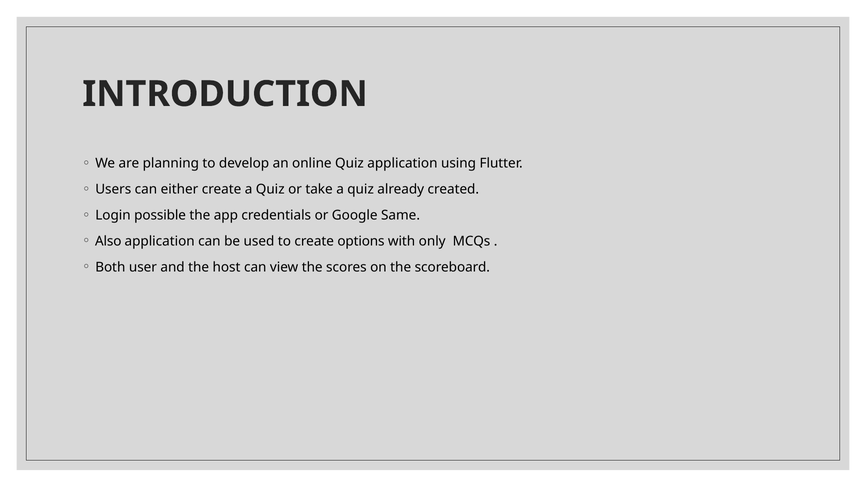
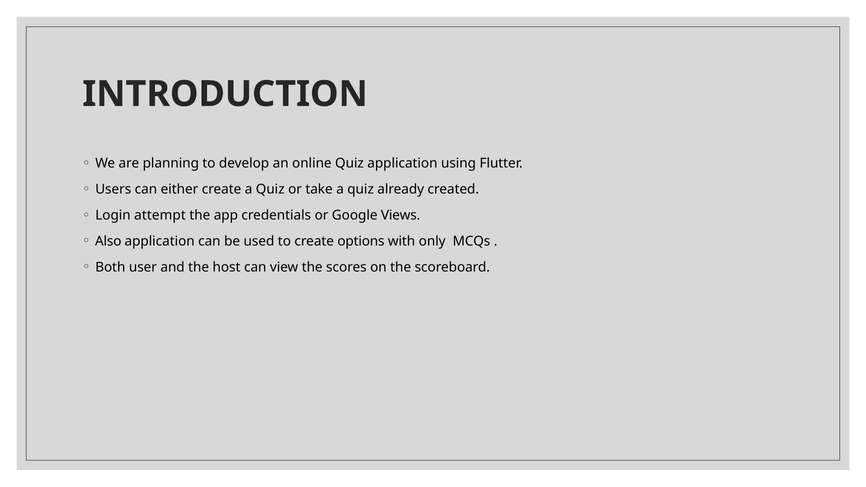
possible: possible -> attempt
Same: Same -> Views
